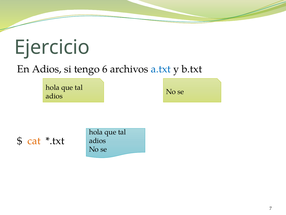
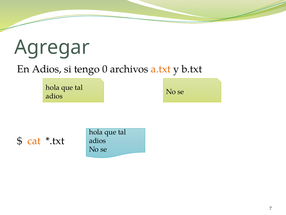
Ejercicio: Ejercicio -> Agregar
6: 6 -> 0
a.txt colour: blue -> orange
